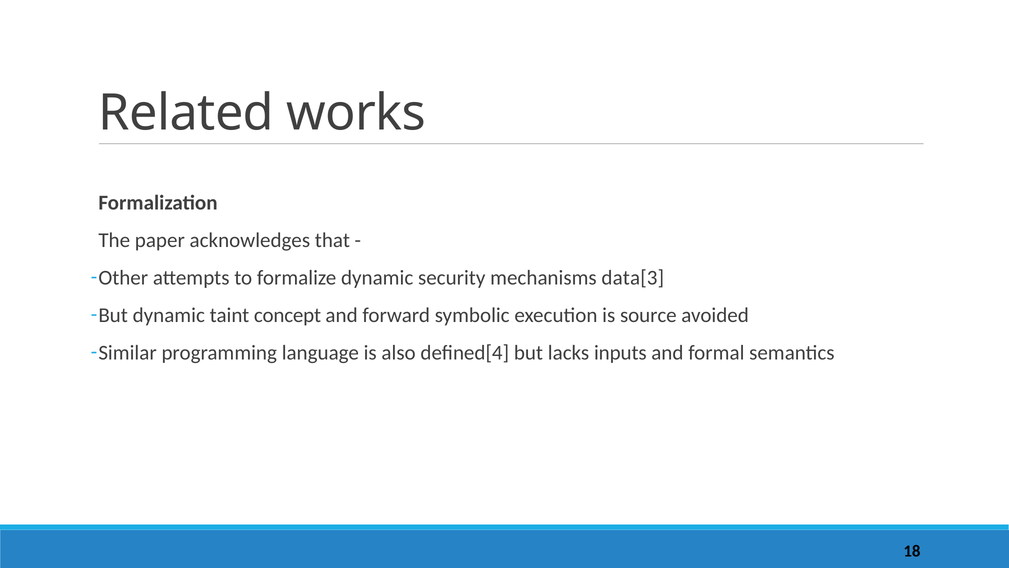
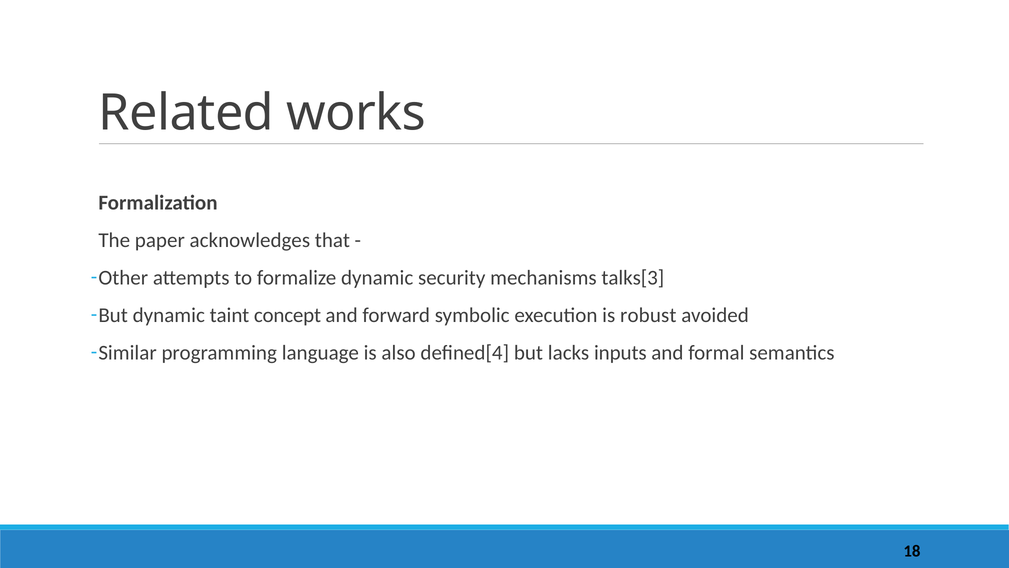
data[3: data[3 -> talks[3
source: source -> robust
